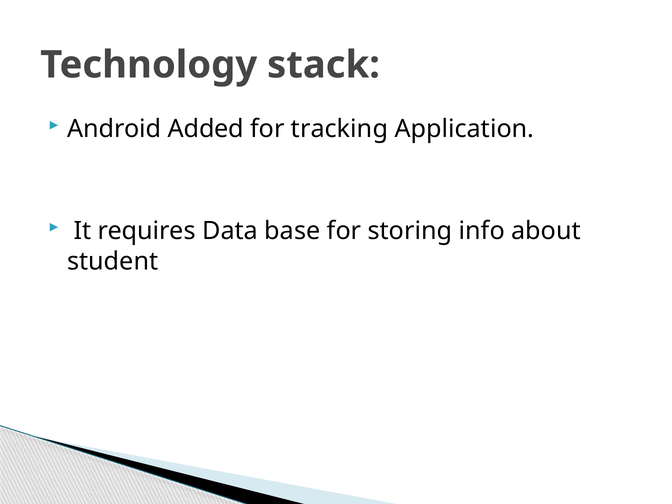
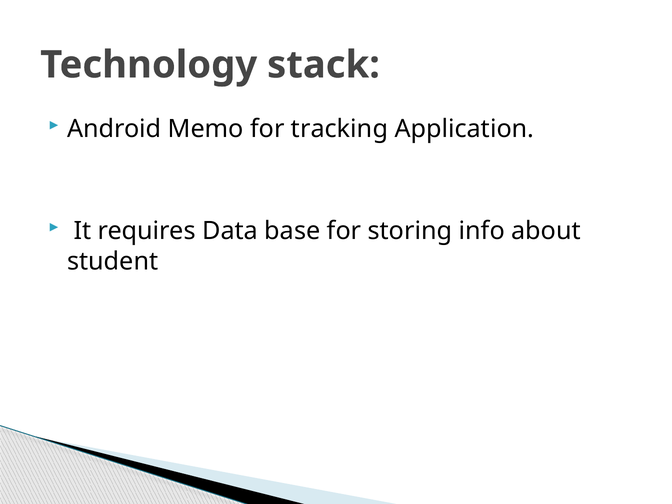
Added: Added -> Memo
